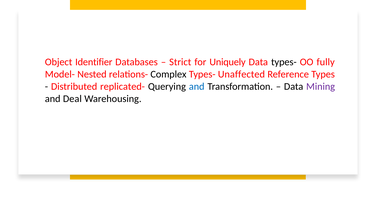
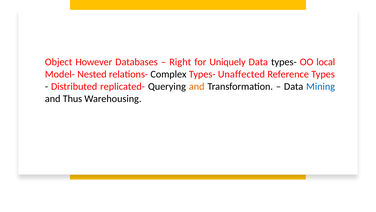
Identifier: Identifier -> However
Strict: Strict -> Right
fully: fully -> local
and at (197, 86) colour: blue -> orange
Mining colour: purple -> blue
Deal: Deal -> Thus
